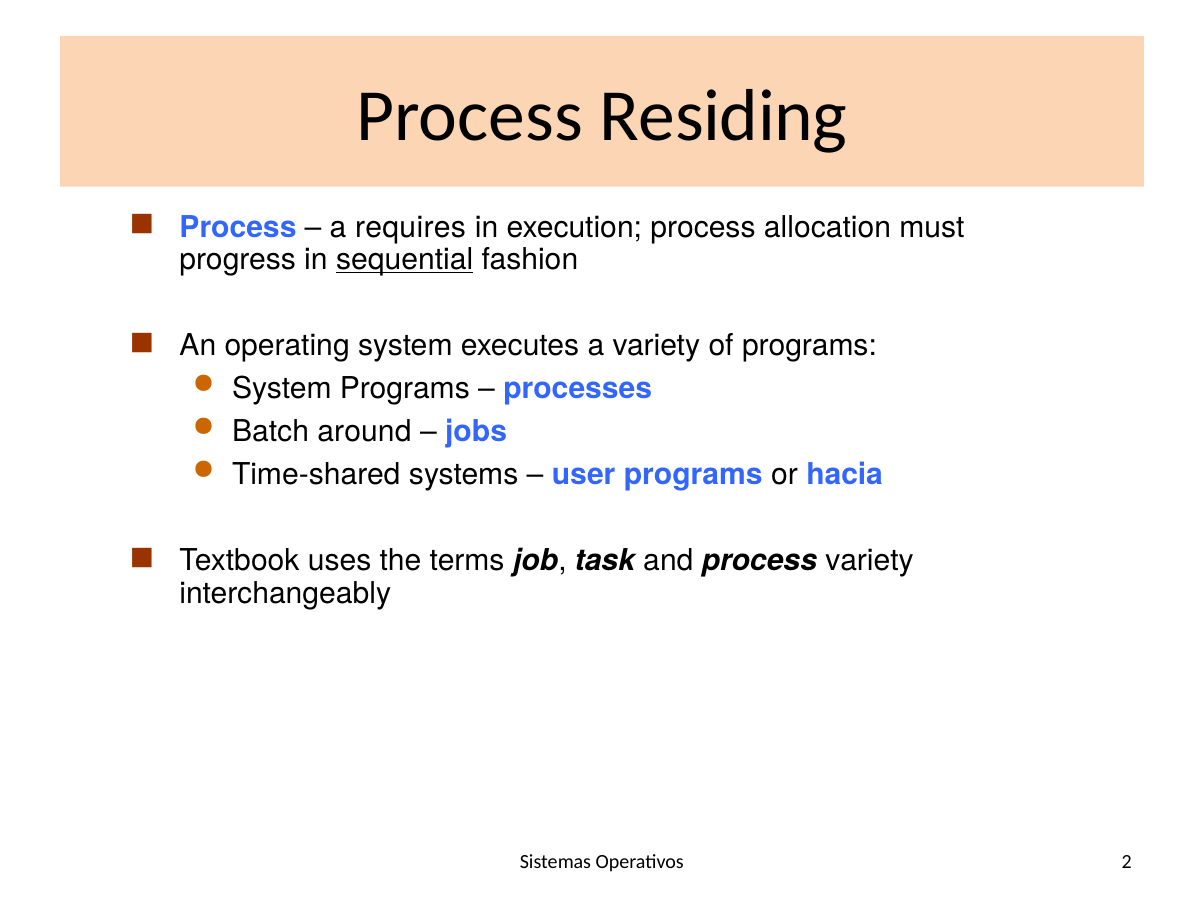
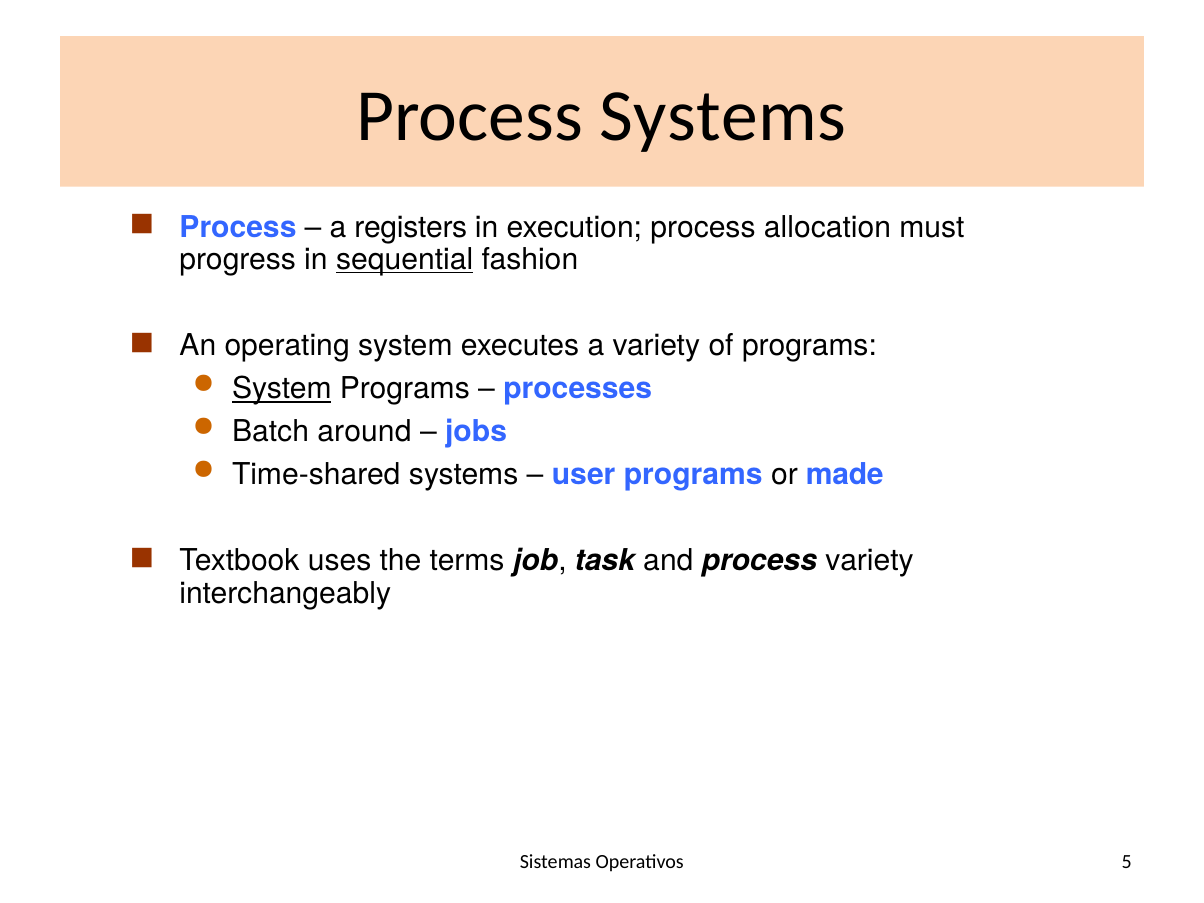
Process Residing: Residing -> Systems
requires: requires -> registers
System at (282, 389) underline: none -> present
hacia: hacia -> made
2: 2 -> 5
